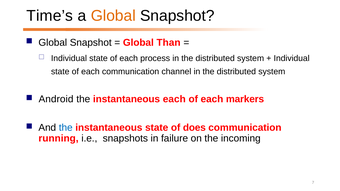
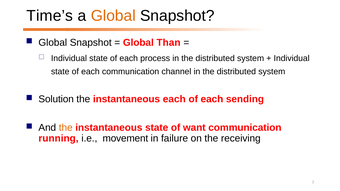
Android: Android -> Solution
markers: markers -> sending
the at (66, 128) colour: blue -> orange
does: does -> want
snapshots: snapshots -> movement
incoming: incoming -> receiving
